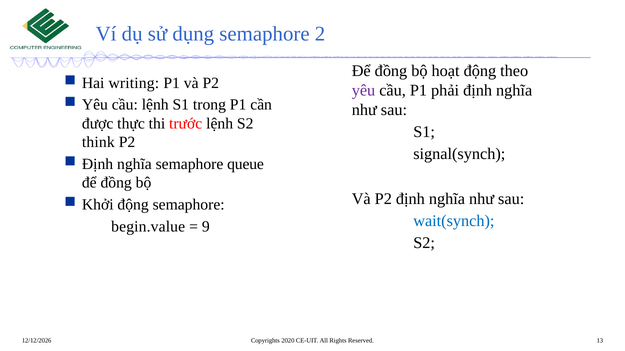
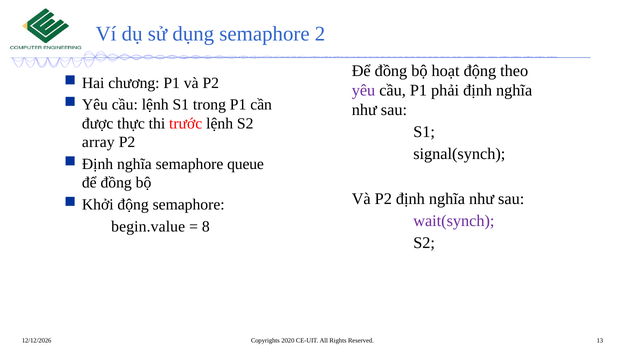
writing: writing -> chương
think: think -> array
wait(synch colour: blue -> purple
9: 9 -> 8
